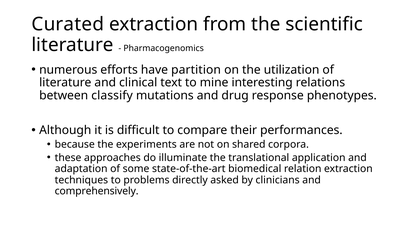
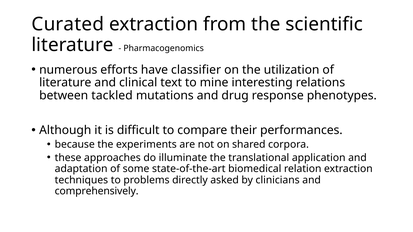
partition: partition -> classifier
classify: classify -> tackled
